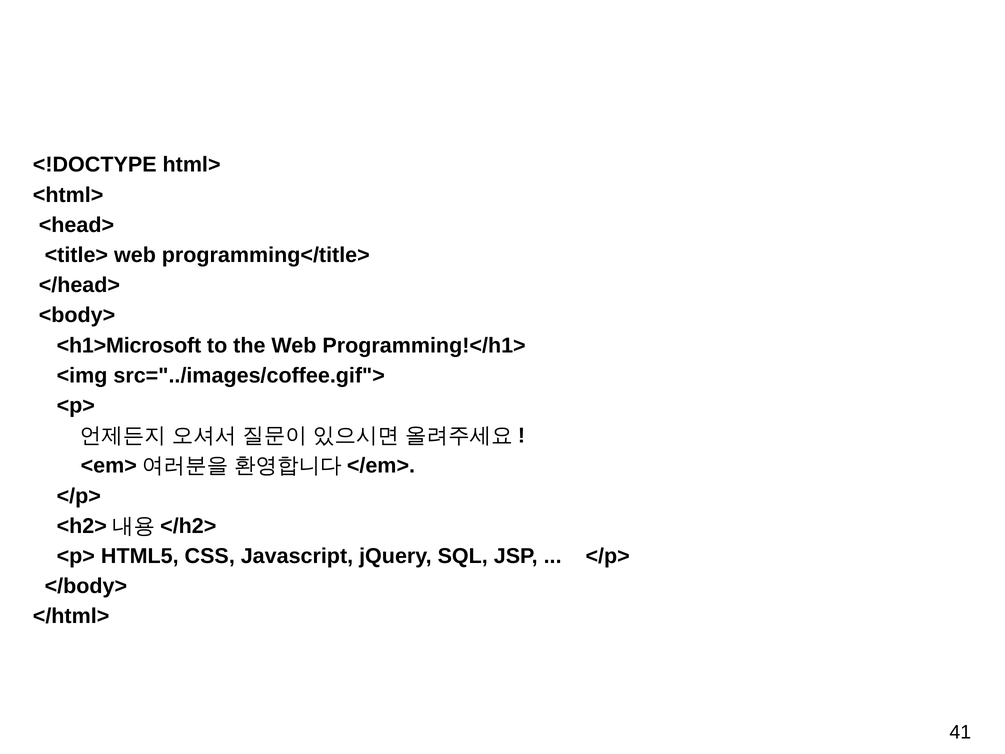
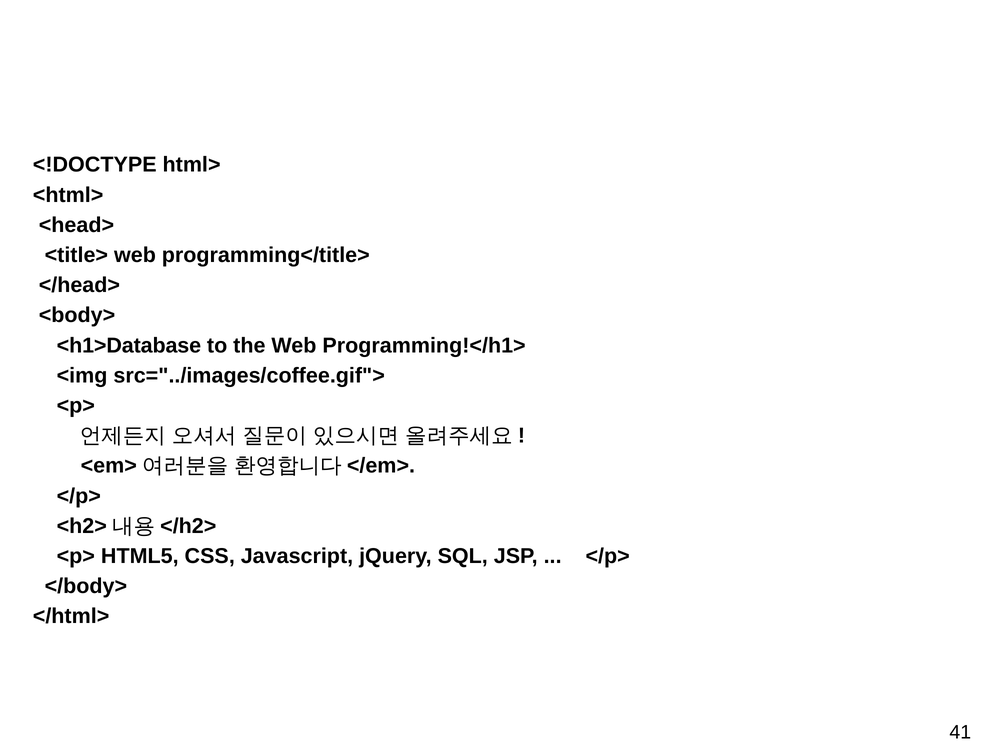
<h1>Microsoft: <h1>Microsoft -> <h1>Database
